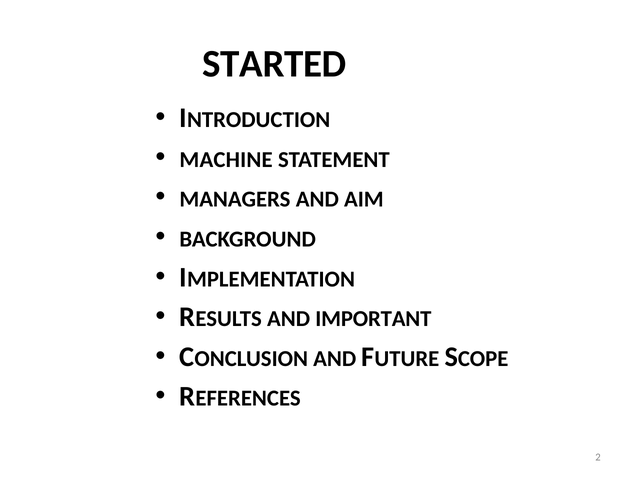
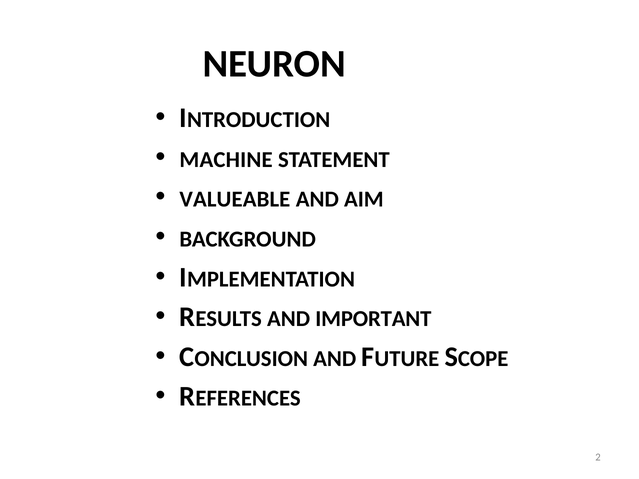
STARTED: STARTED -> NEURON
MANAGERS: MANAGERS -> VALUEABLE
